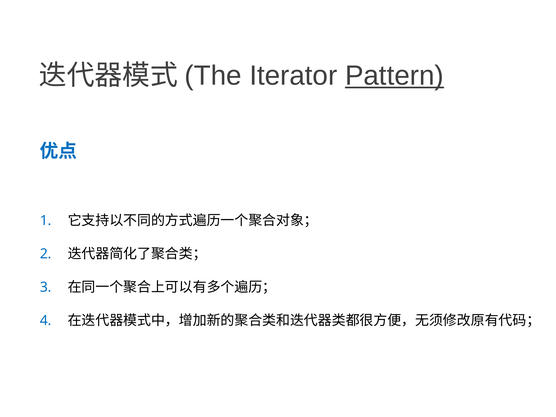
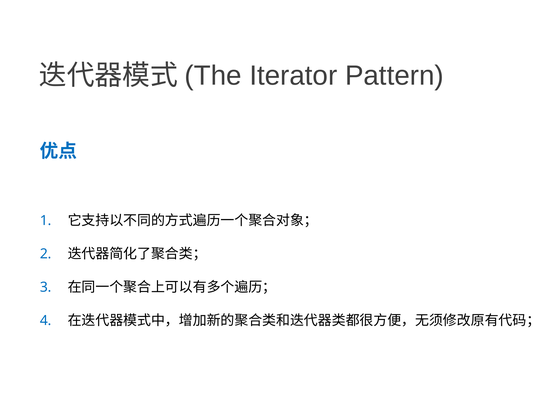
Pattern underline: present -> none
